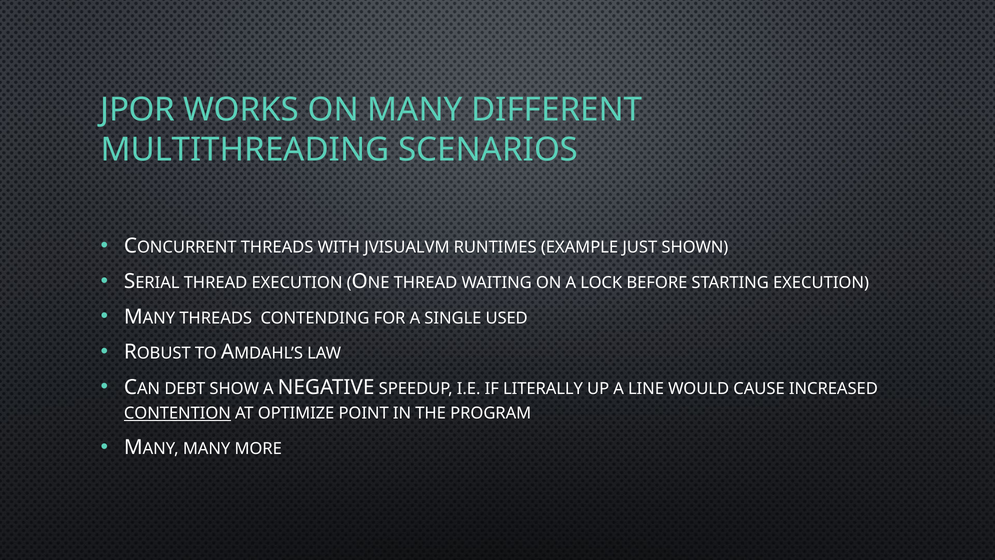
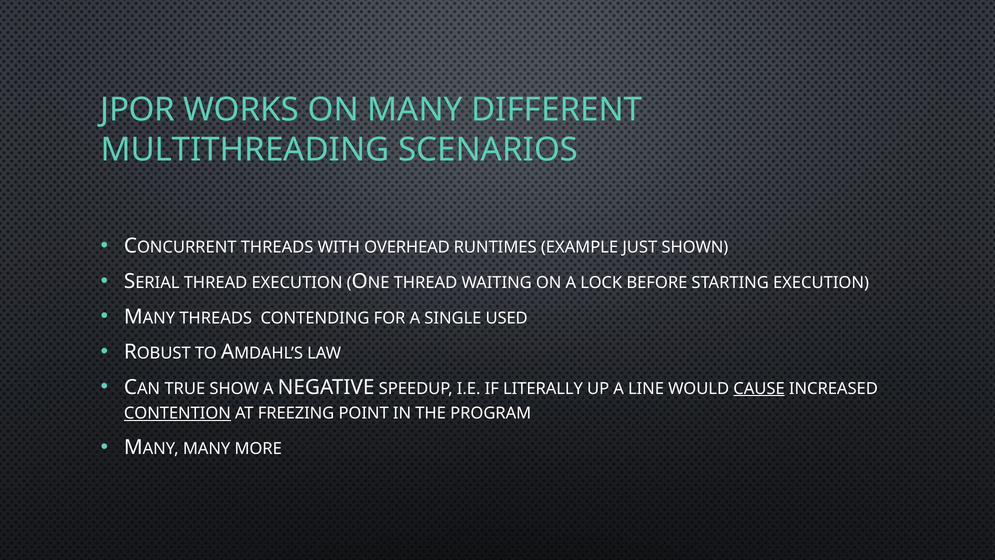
JVISUALVM: JVISUALVM -> OVERHEAD
DEBT: DEBT -> TRUE
CAUSE underline: none -> present
OPTIMIZE: OPTIMIZE -> FREEZING
